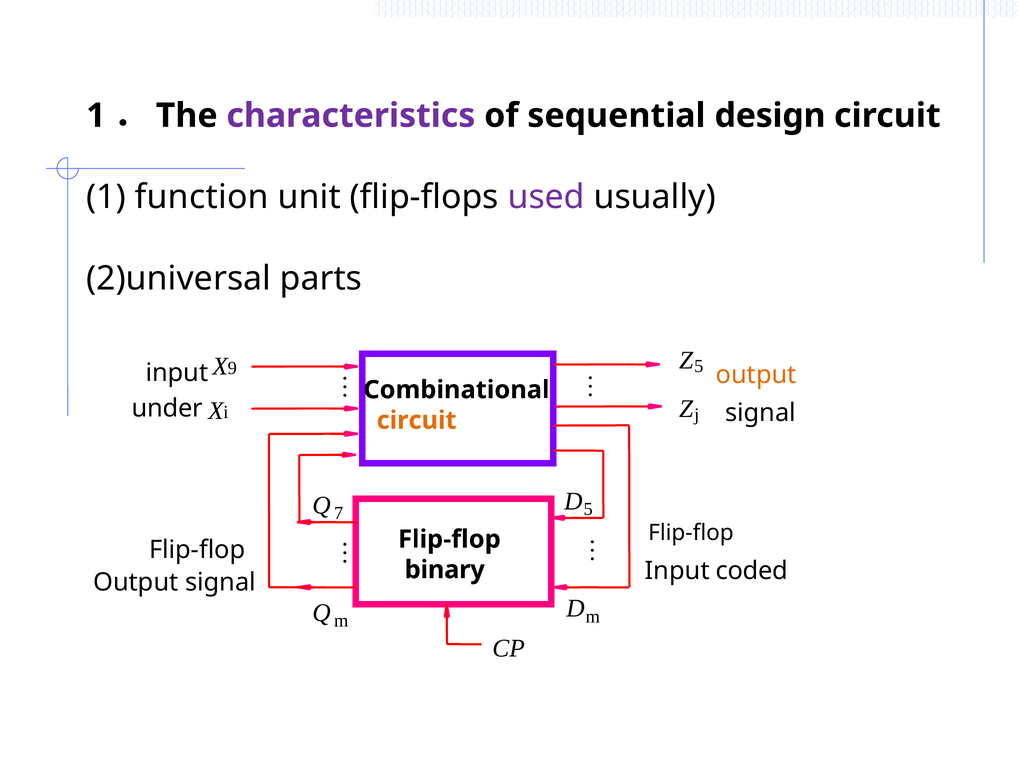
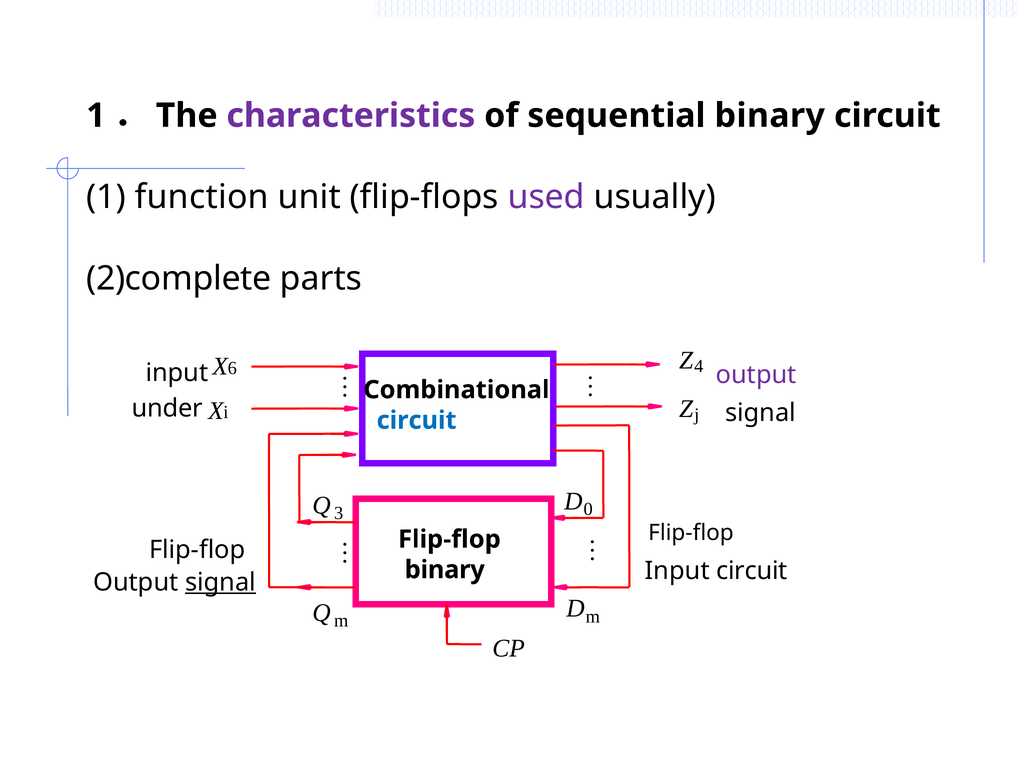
sequential design: design -> binary
2)universal: 2)universal -> 2)complete
Z 5: 5 -> 4
9: 9 -> 6
output at (756, 375) colour: orange -> purple
circuit at (417, 421) colour: orange -> blue
D 5: 5 -> 0
7: 7 -> 3
Input coded: coded -> circuit
signal at (221, 583) underline: none -> present
